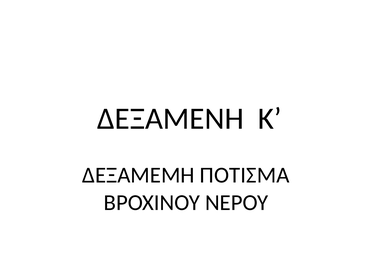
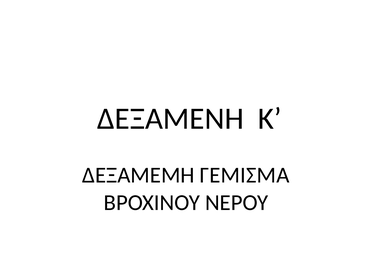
ΠΟΤΙΣΜΑ: ΠΟΤΙΣΜΑ -> ΓΕΜΙΣΜΑ
